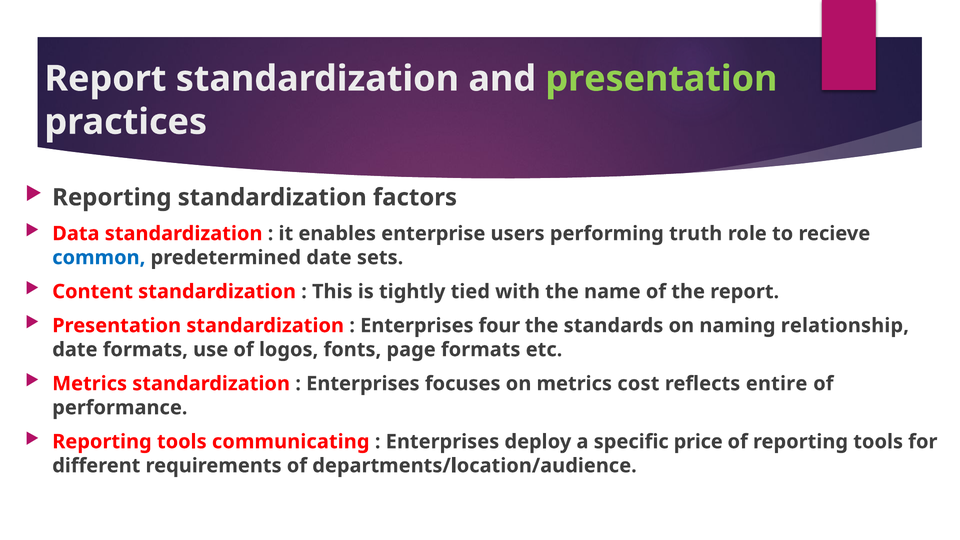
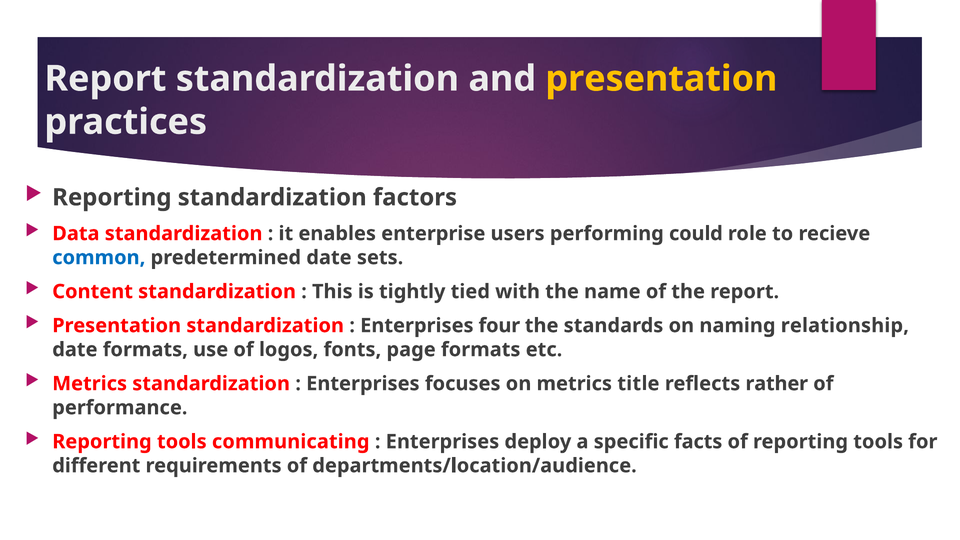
presentation at (661, 79) colour: light green -> yellow
truth: truth -> could
cost: cost -> title
entire: entire -> rather
price: price -> facts
